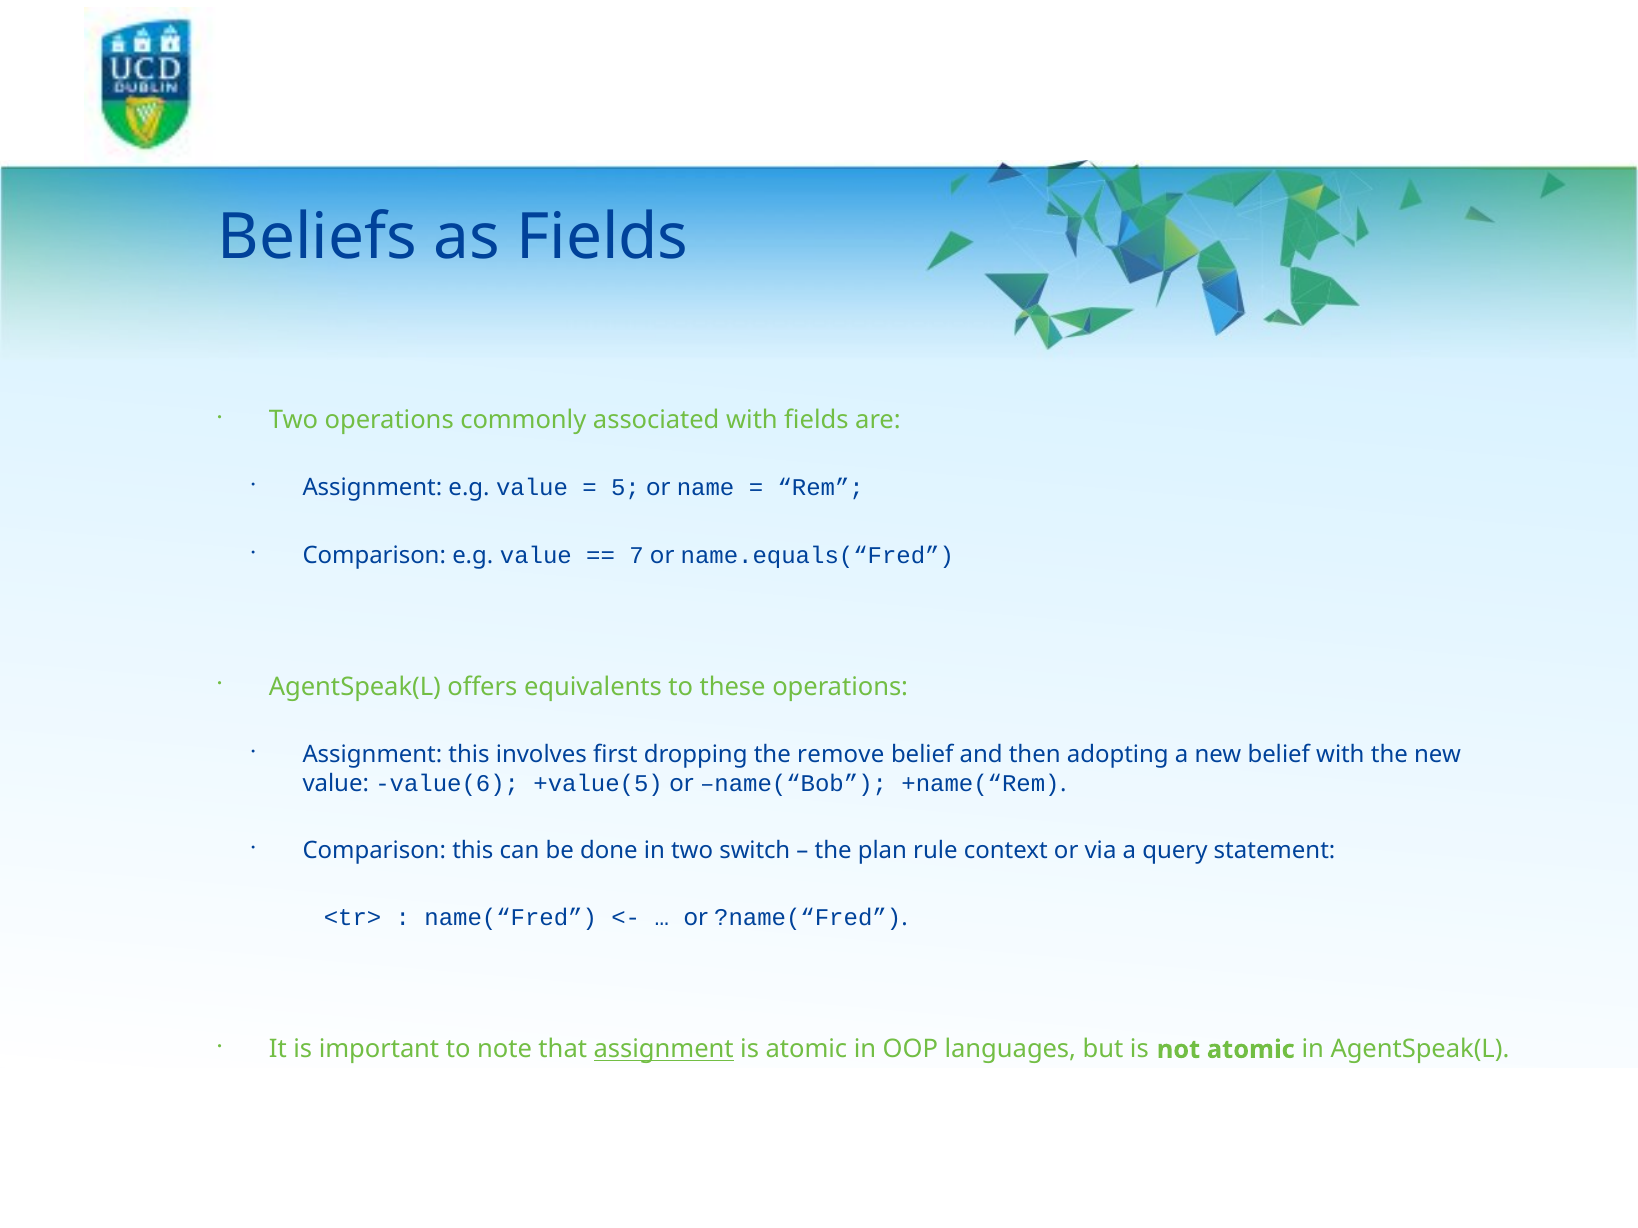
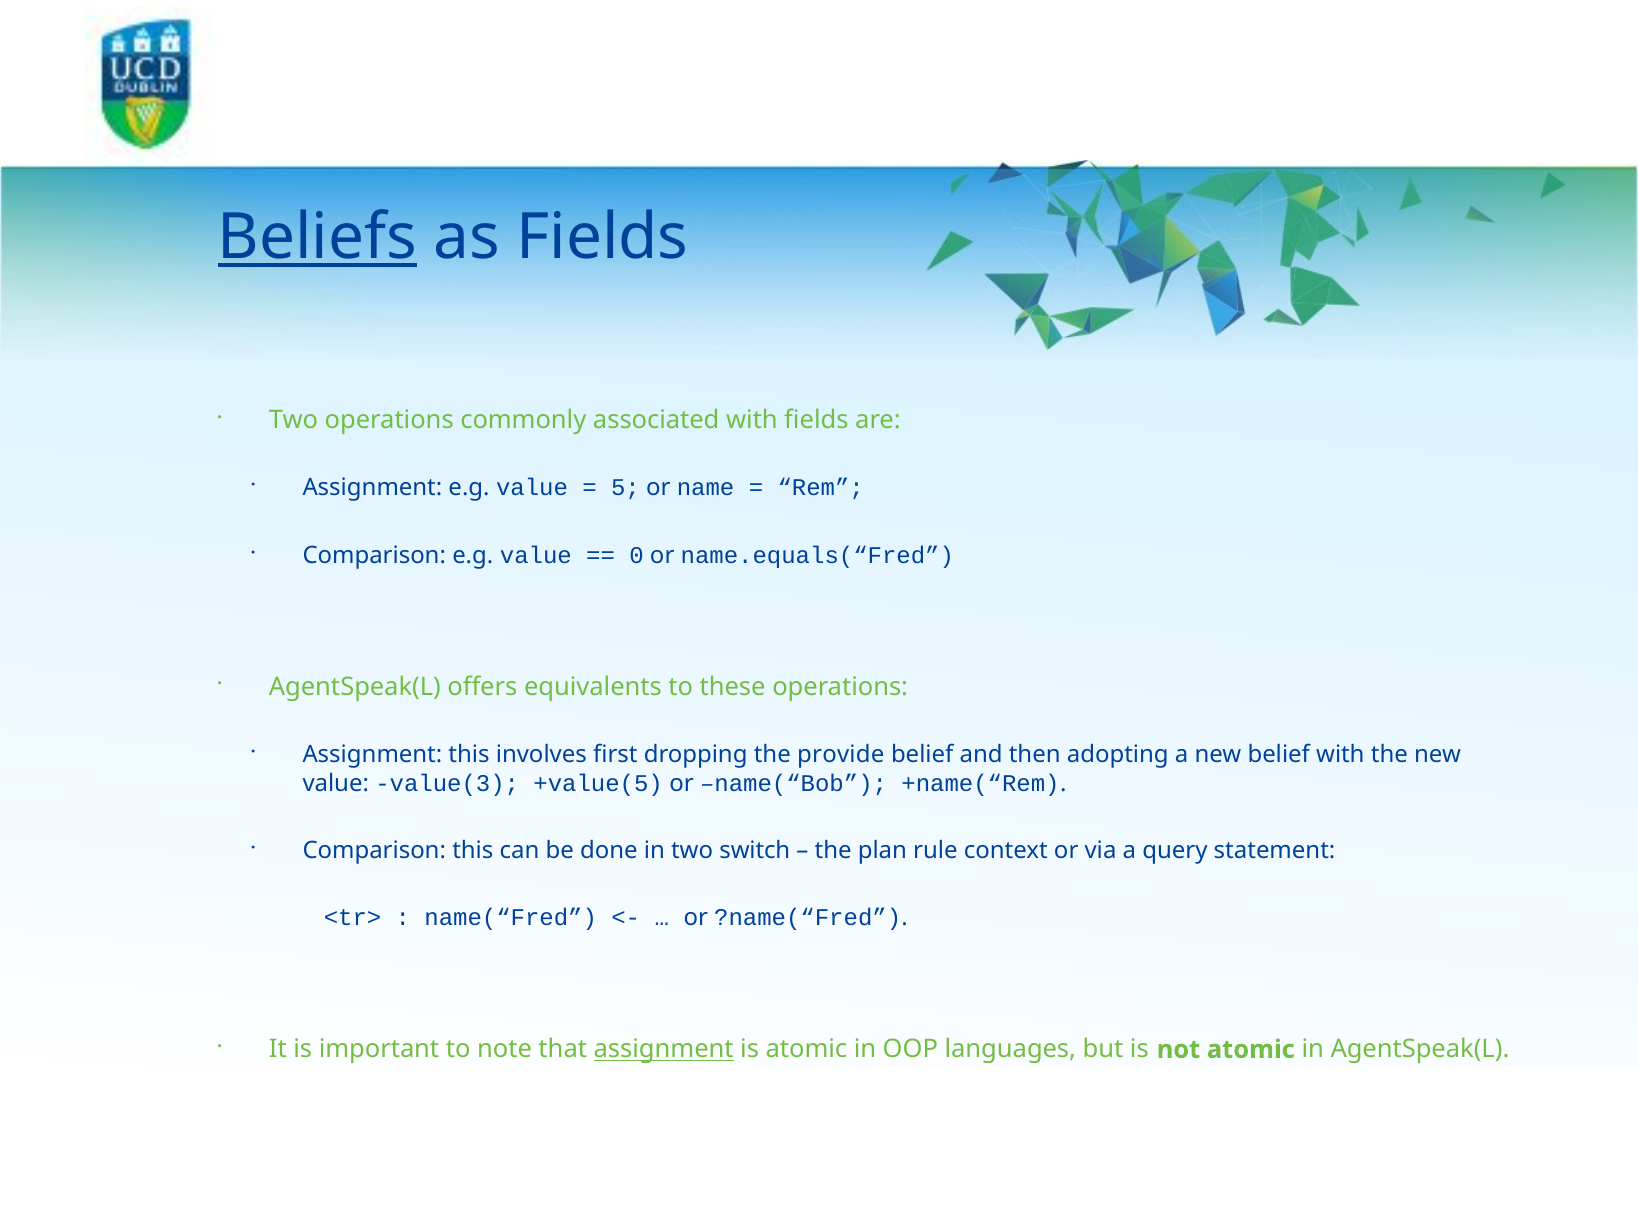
Beliefs underline: none -> present
7: 7 -> 0
remove: remove -> provide
value(6: value(6 -> value(3
